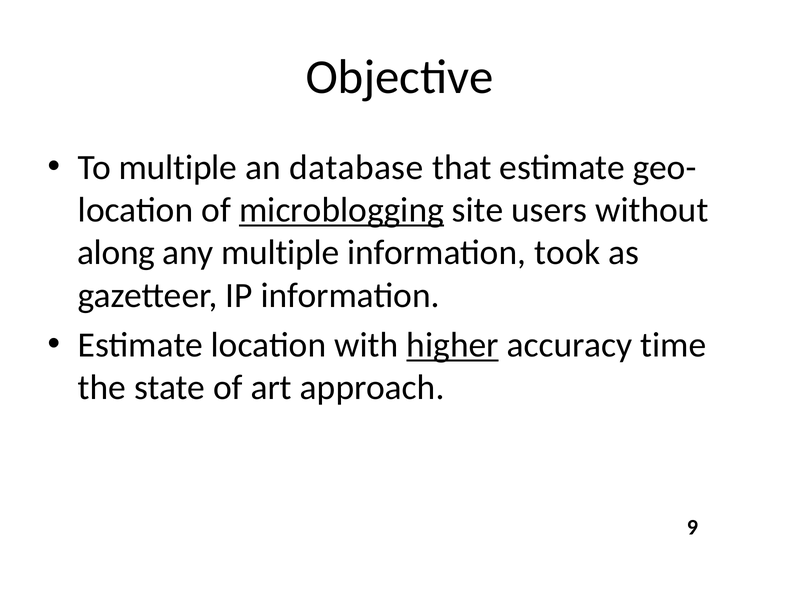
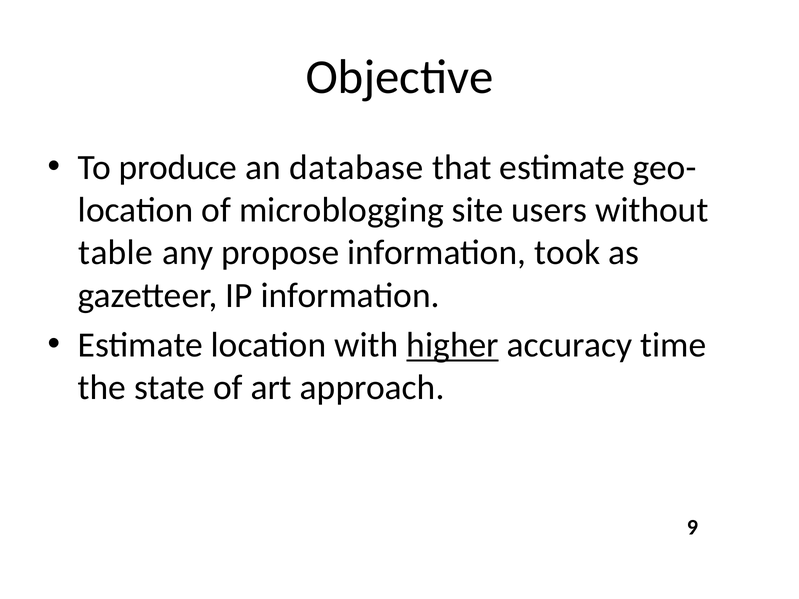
To multiple: multiple -> produce
microblogging underline: present -> none
along: along -> table
any multiple: multiple -> propose
